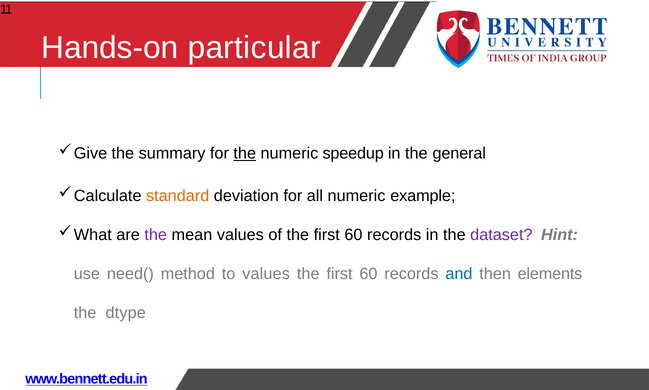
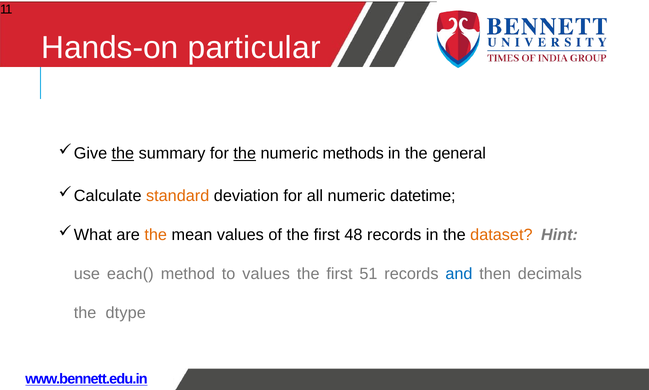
the at (123, 153) underline: none -> present
speedup: speedup -> methods
example: example -> datetime
the at (156, 234) colour: purple -> orange
of the first 60: 60 -> 48
dataset colour: purple -> orange
need(: need( -> each(
60 at (368, 273): 60 -> 51
elements: elements -> decimals
